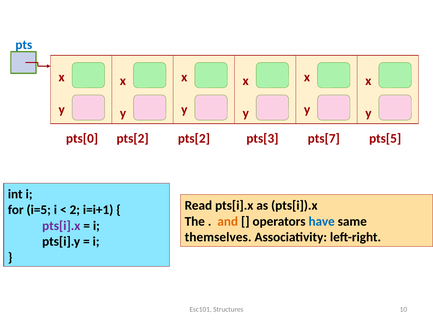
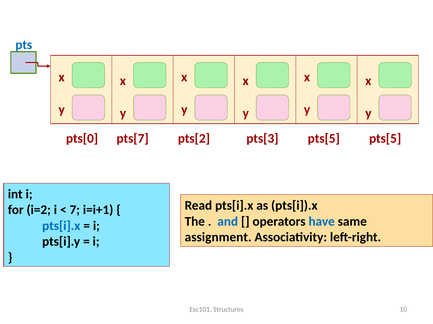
pts[0 pts[2: pts[2 -> pts[7
pts[3 pts[7: pts[7 -> pts[5
i=5: i=5 -> i=2
2: 2 -> 7
and colour: orange -> blue
pts[i].x at (61, 226) colour: purple -> blue
themselves: themselves -> assignment
